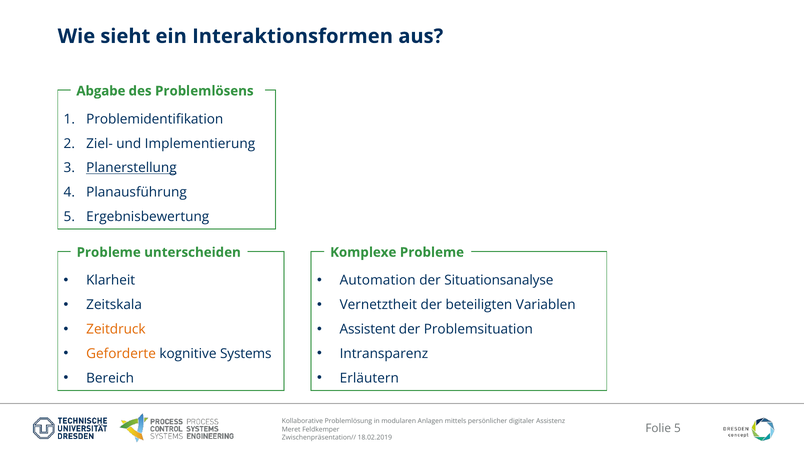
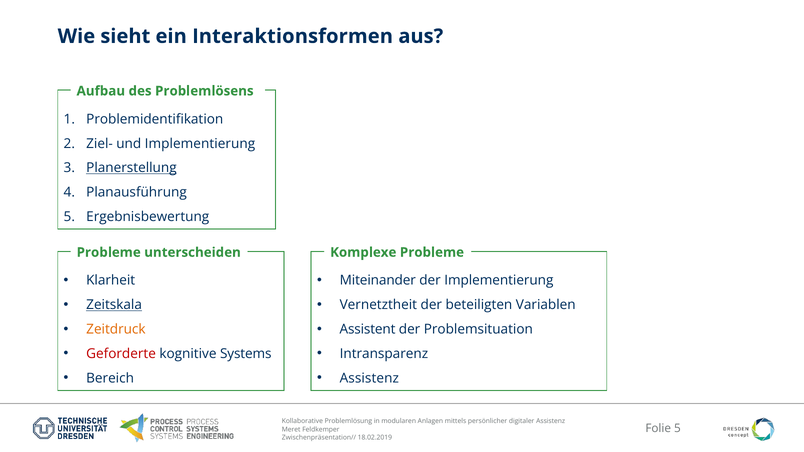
Abgabe: Abgabe -> Aufbau
Automation: Automation -> Miteinander
der Situationsanalyse: Situationsanalyse -> Implementierung
Zeitskala underline: none -> present
Geforderte colour: orange -> red
Erläutern at (369, 378): Erläutern -> Assistenz
